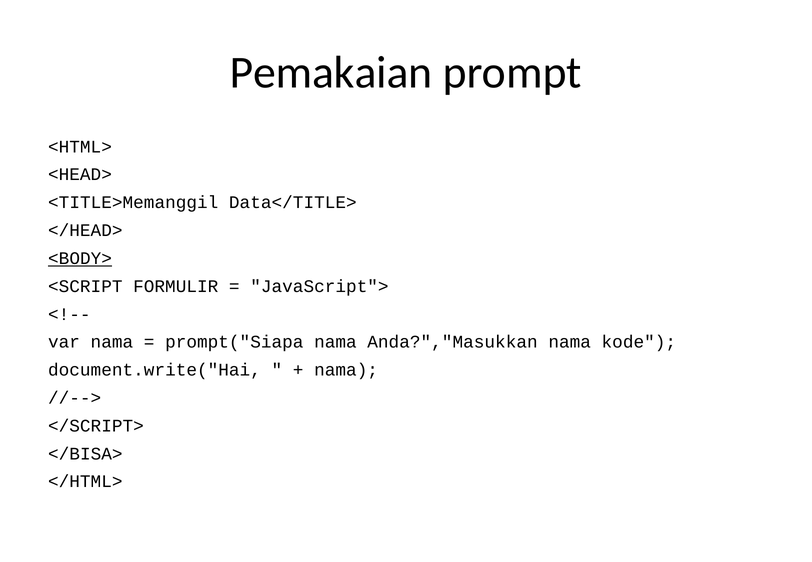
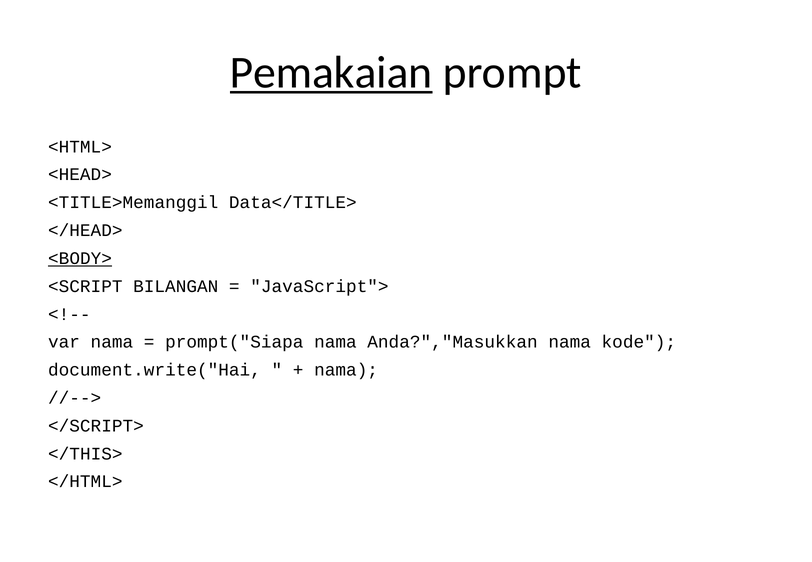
Pemakaian underline: none -> present
FORMULIR: FORMULIR -> BILANGAN
</BISA>: </BISA> -> </THIS>
